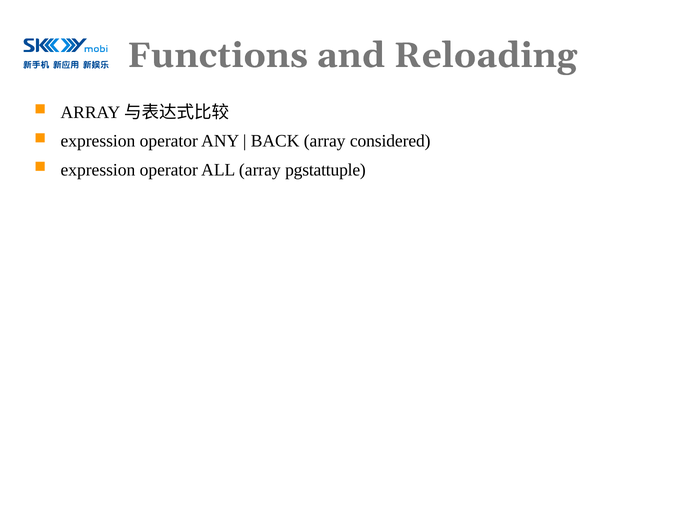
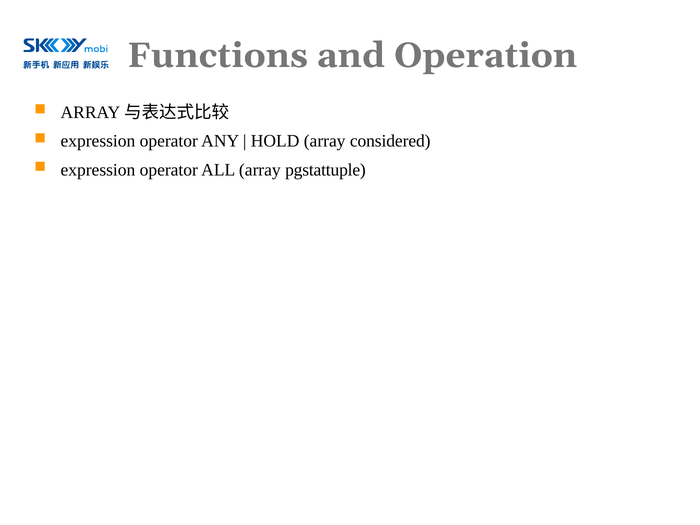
Reloading: Reloading -> Operation
BACK: BACK -> HOLD
